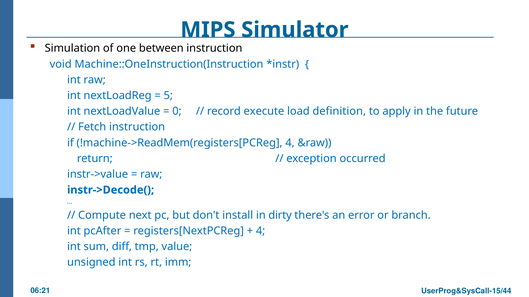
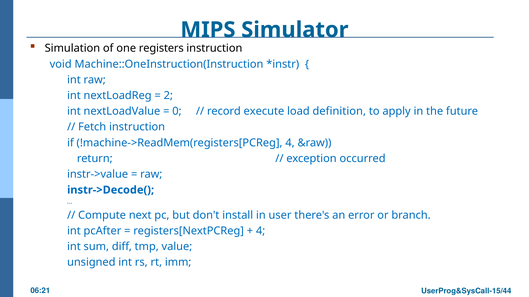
between: between -> registers
5: 5 -> 2
dirty: dirty -> user
